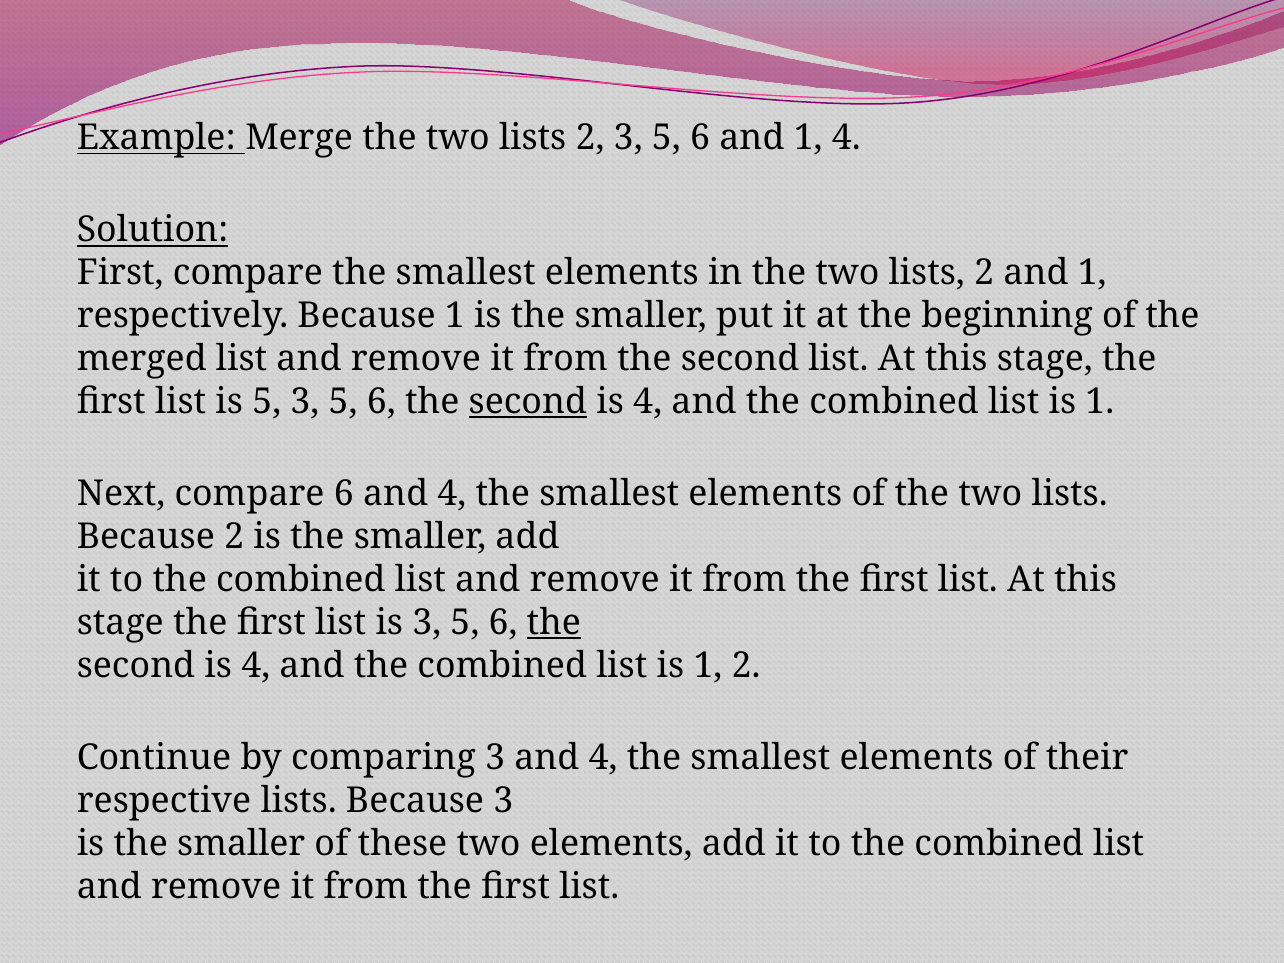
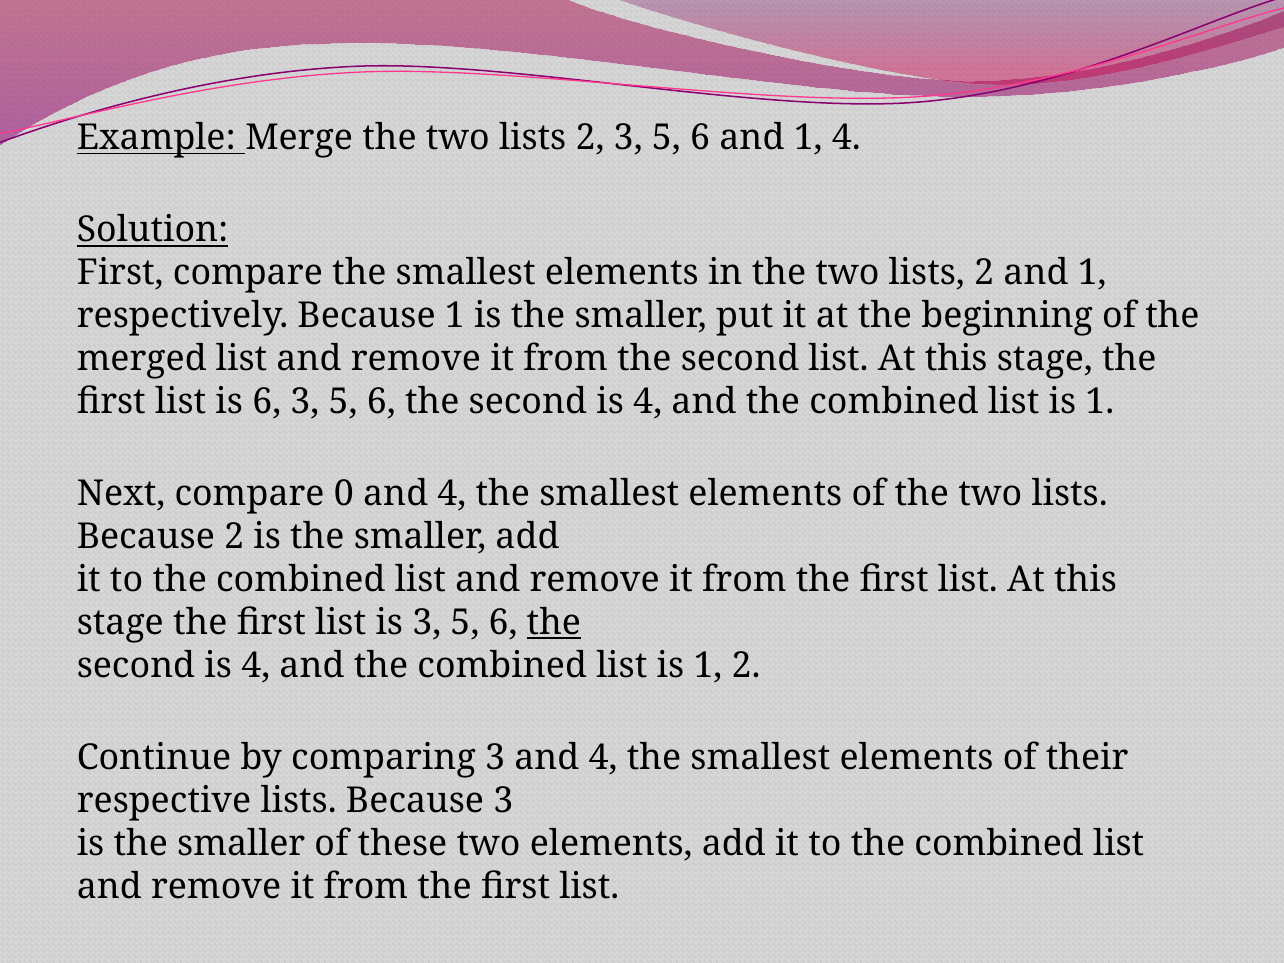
is 5: 5 -> 6
second at (528, 401) underline: present -> none
compare 6: 6 -> 0
